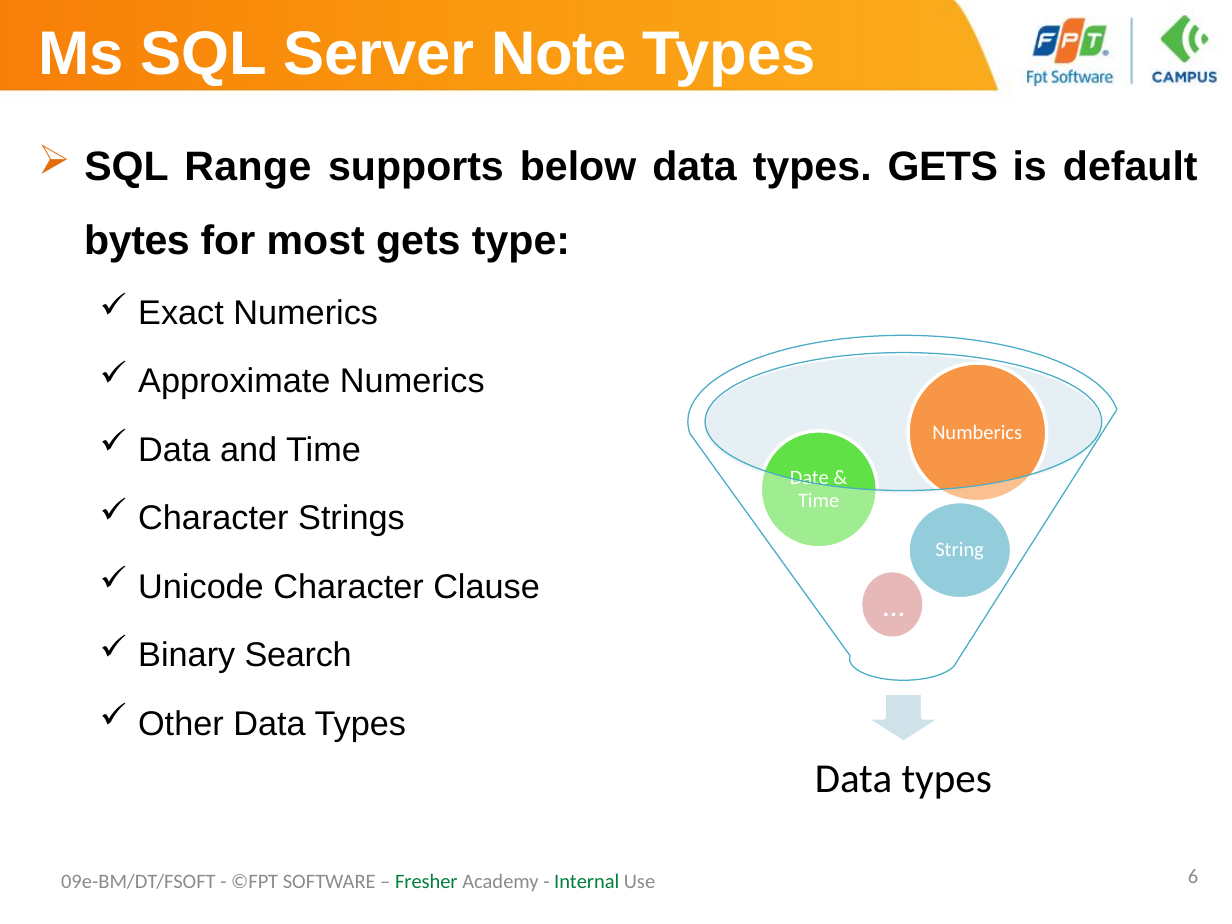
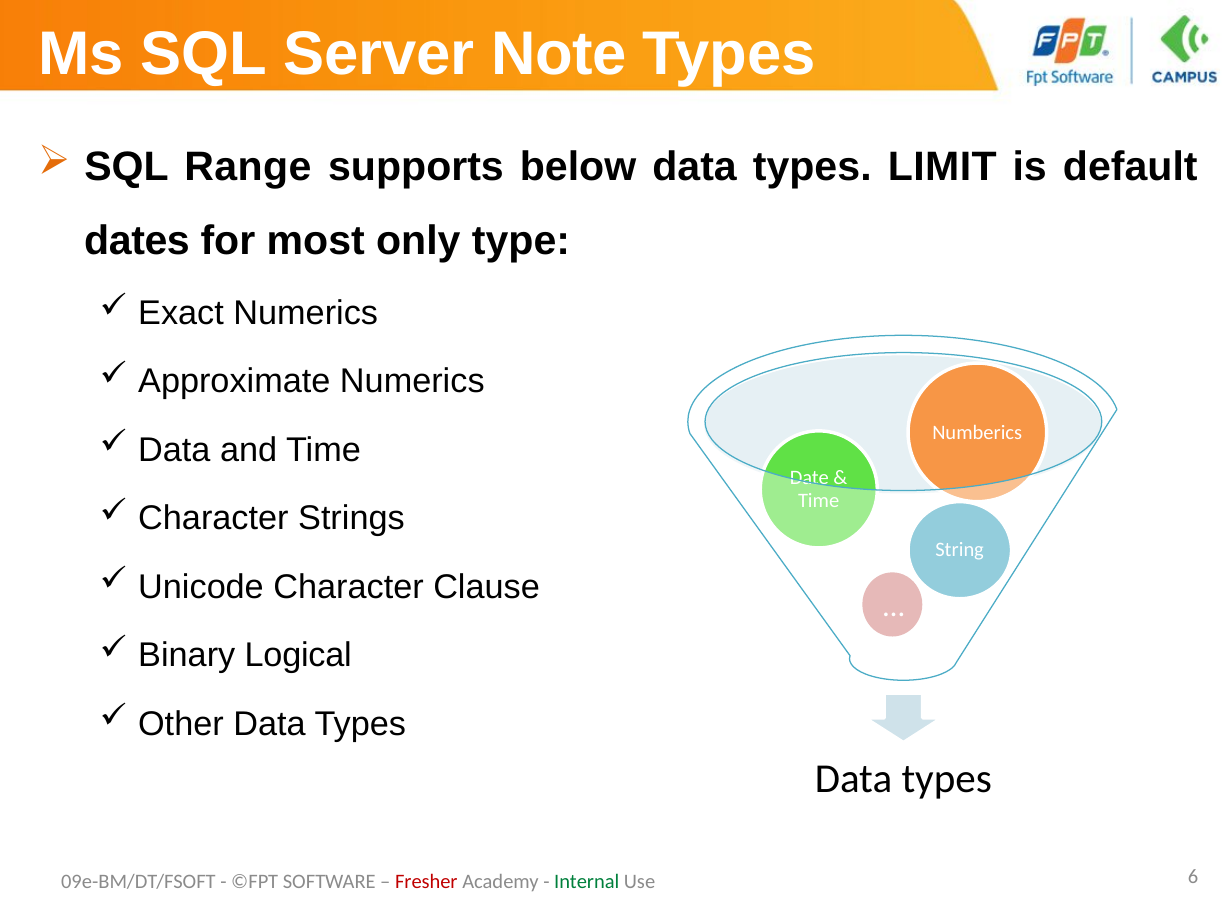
types GETS: GETS -> LIMIT
bytes: bytes -> dates
most gets: gets -> only
Search: Search -> Logical
Fresher colour: green -> red
